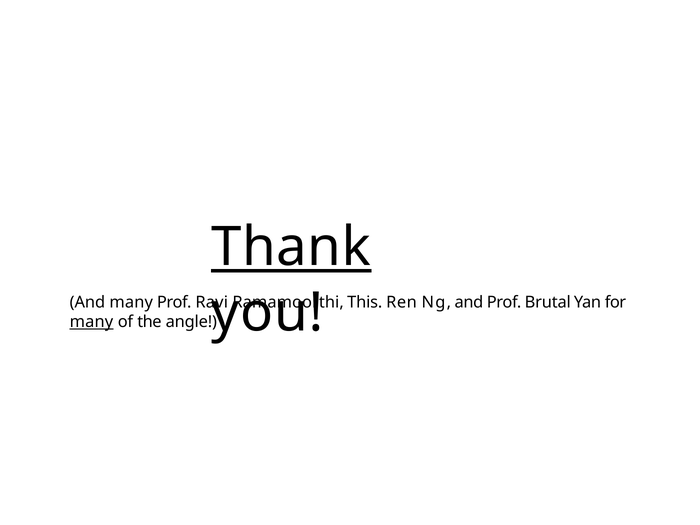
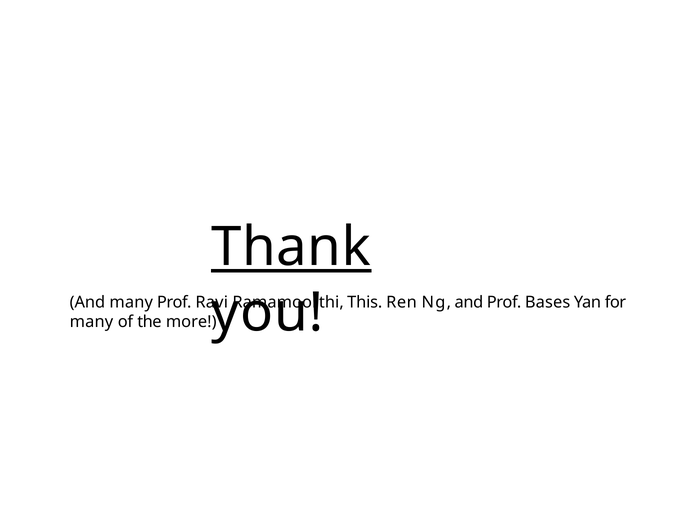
Brutal: Brutal -> Bases
many at (91, 322) underline: present -> none
angle: angle -> more
